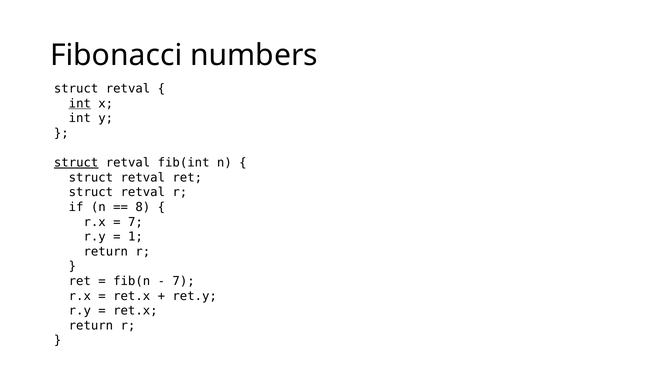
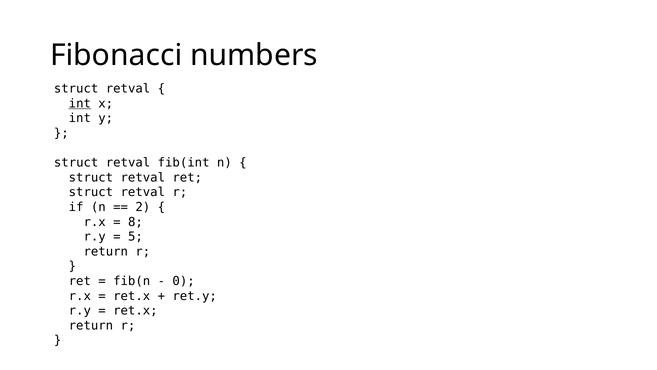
struct at (76, 163) underline: present -> none
8: 8 -> 2
7 at (135, 222): 7 -> 8
1: 1 -> 5
7 at (184, 281): 7 -> 0
